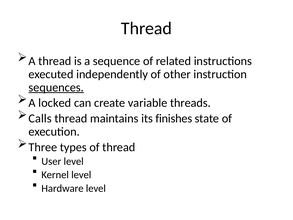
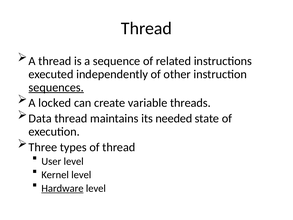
Calls: Calls -> Data
finishes: finishes -> needed
Hardware underline: none -> present
